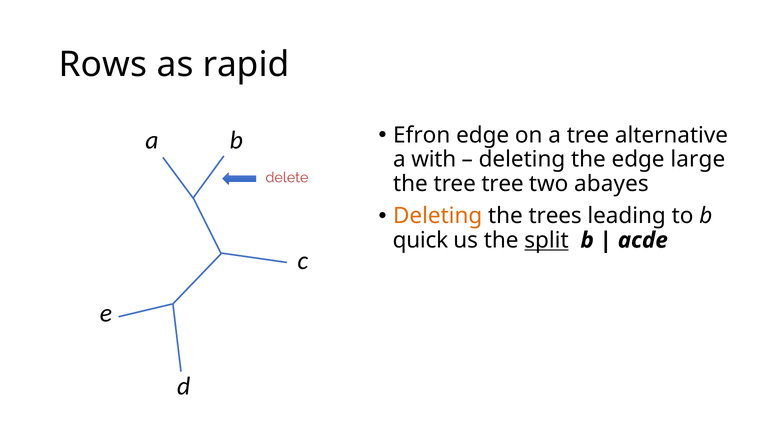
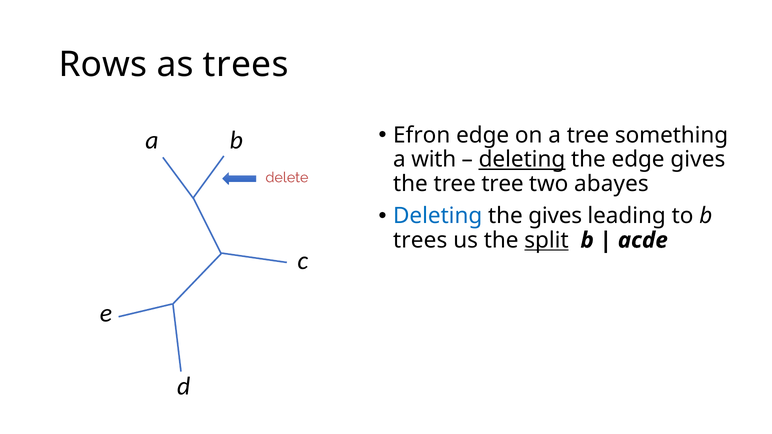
as rapid: rapid -> trees
alternative: alternative -> something
deleting at (522, 160) underline: none -> present
edge large: large -> gives
Deleting at (438, 216) colour: orange -> blue
the trees: trees -> gives
quick at (420, 240): quick -> trees
